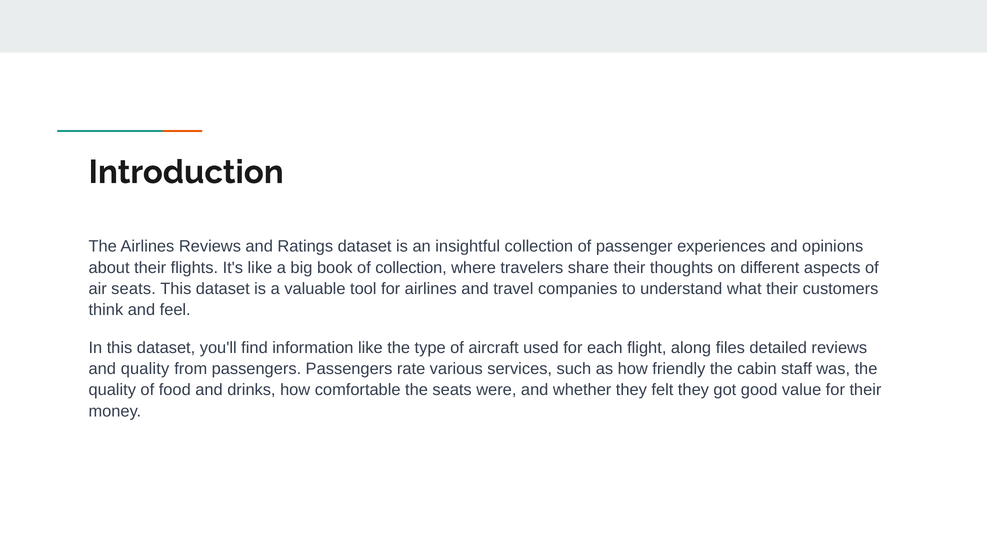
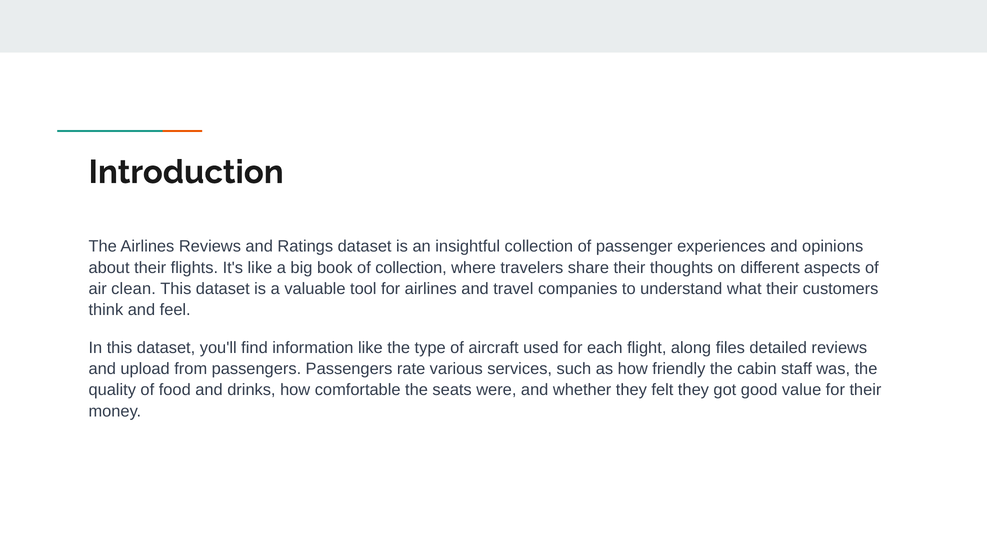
air seats: seats -> clean
and quality: quality -> upload
